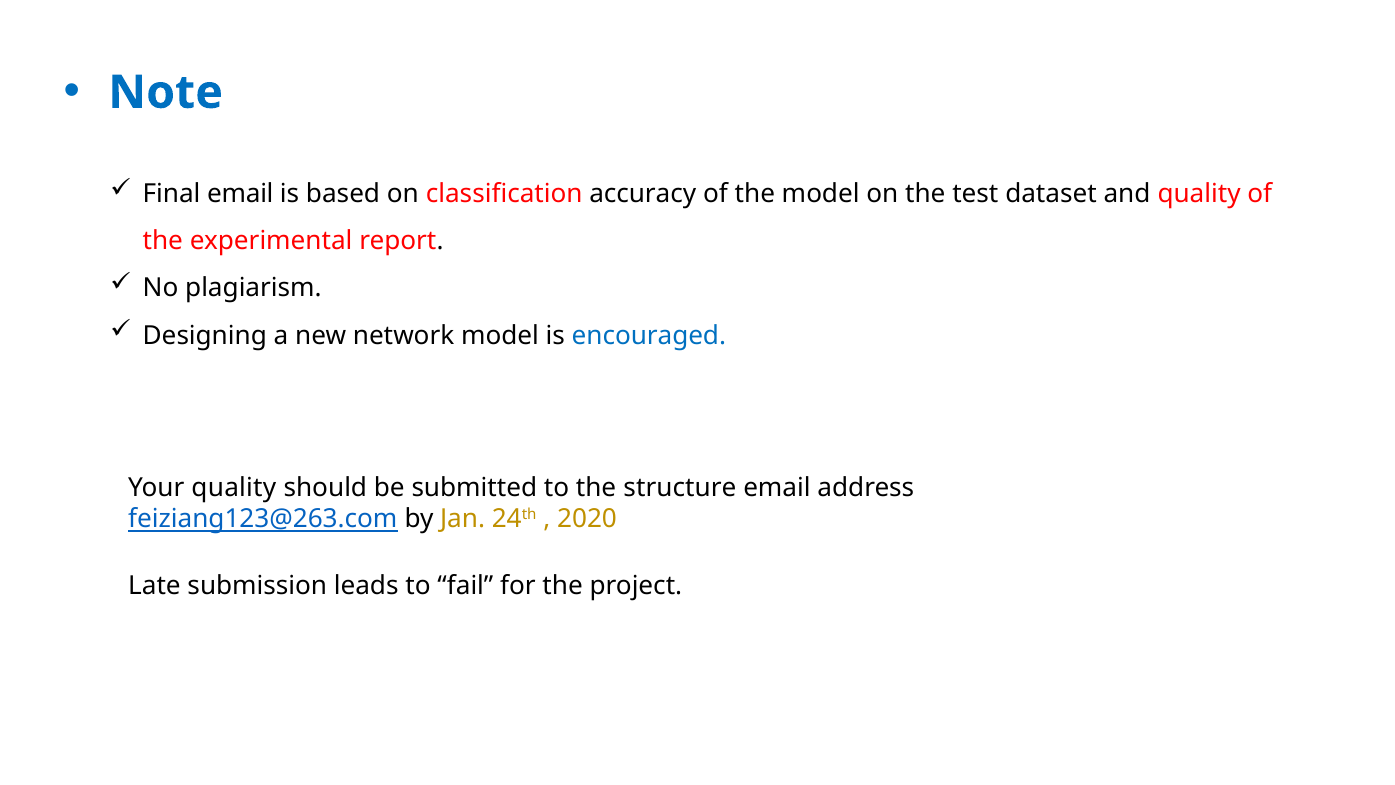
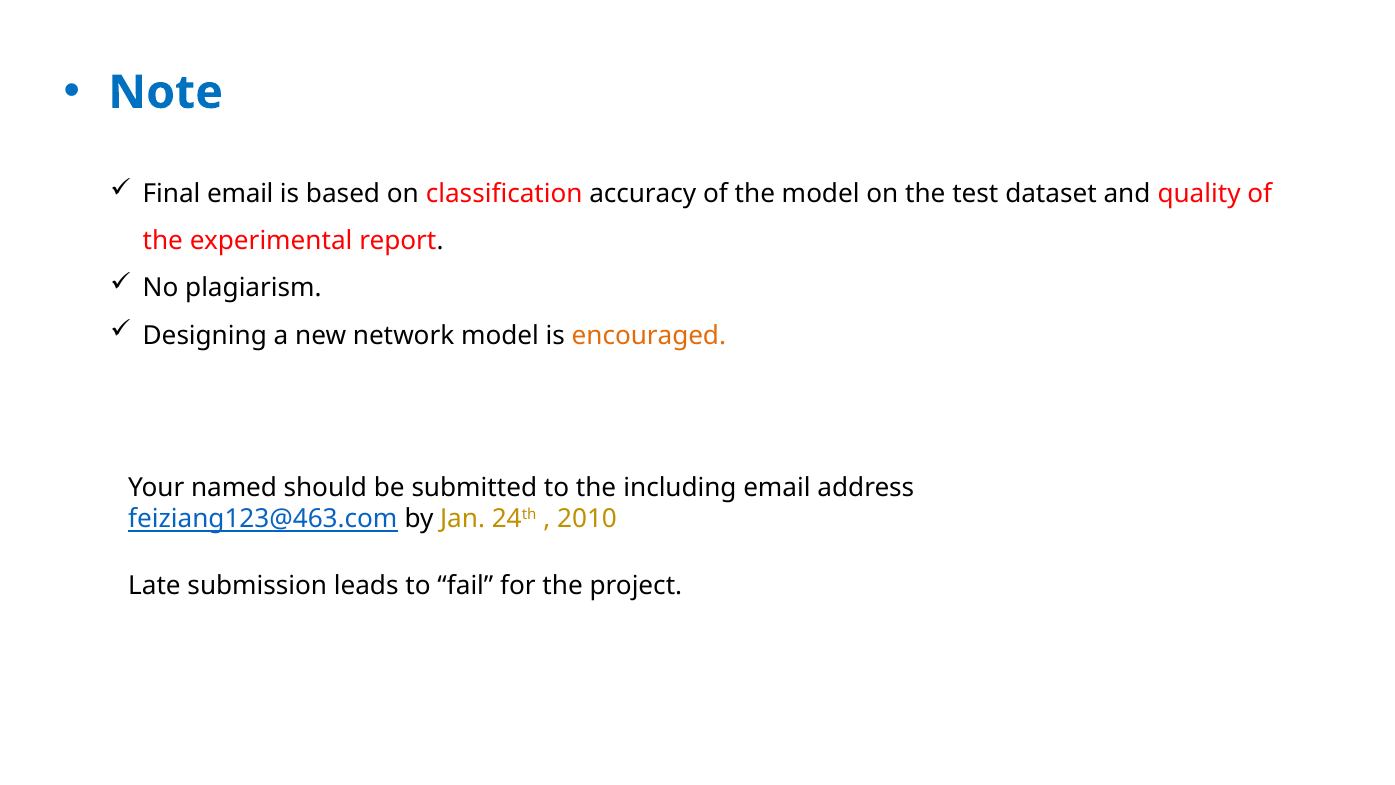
encouraged colour: blue -> orange
Your quality: quality -> named
structure: structure -> including
feiziang123@263.com: feiziang123@263.com -> feiziang123@463.com
2020: 2020 -> 2010
